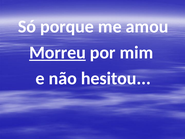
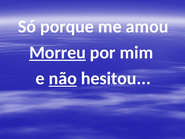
não underline: none -> present
